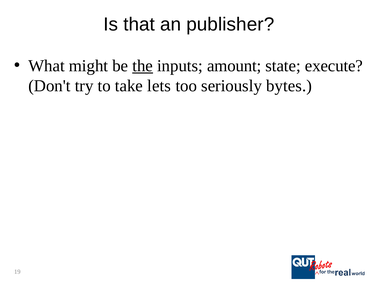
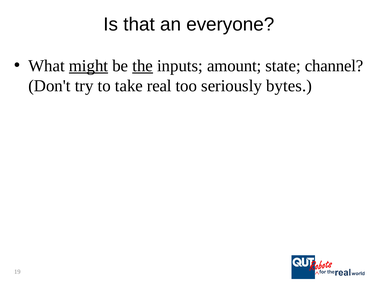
publisher: publisher -> everyone
might underline: none -> present
execute: execute -> channel
lets: lets -> real
